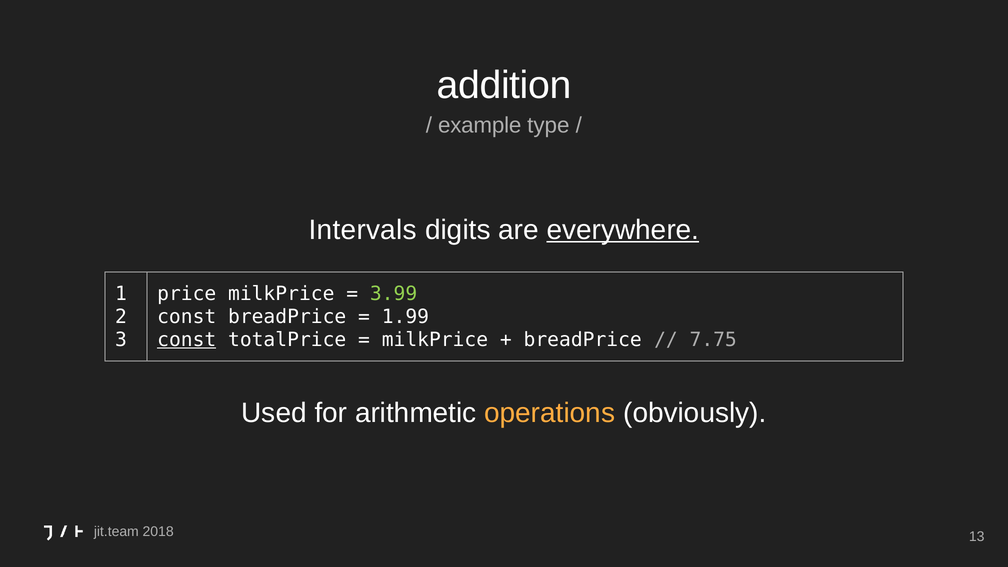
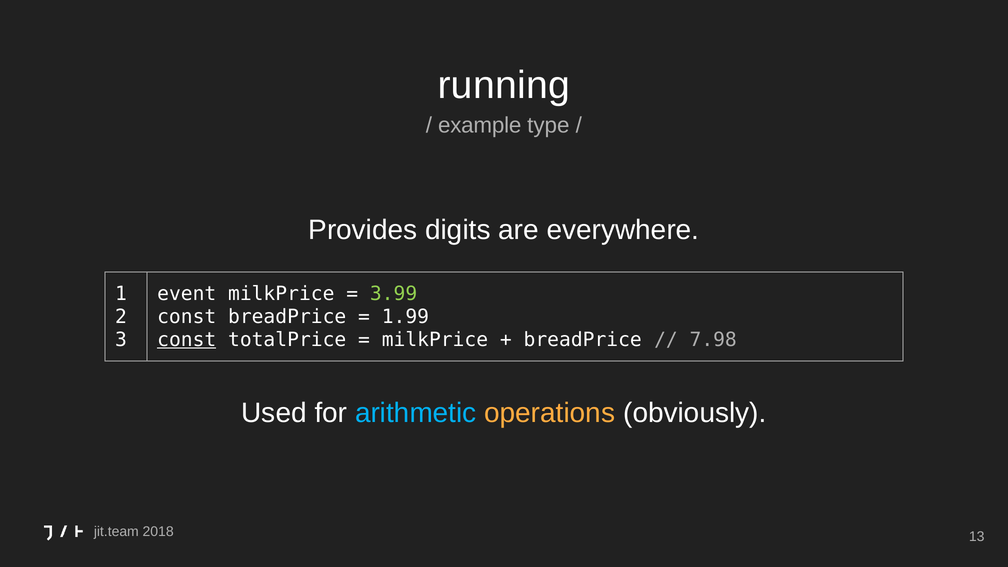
addition: addition -> running
Intervals: Intervals -> Provides
everywhere underline: present -> none
price: price -> event
7.75: 7.75 -> 7.98
arithmetic colour: white -> light blue
